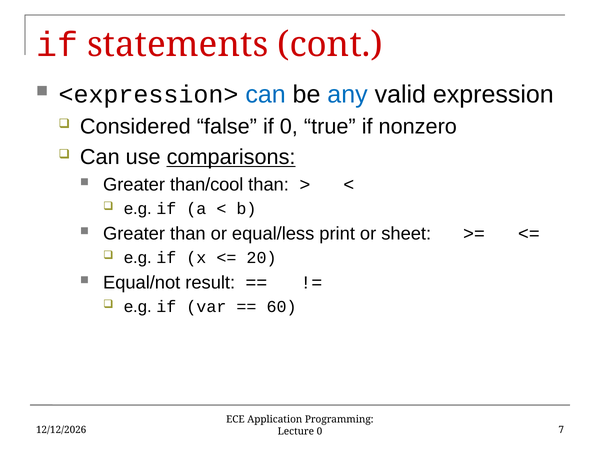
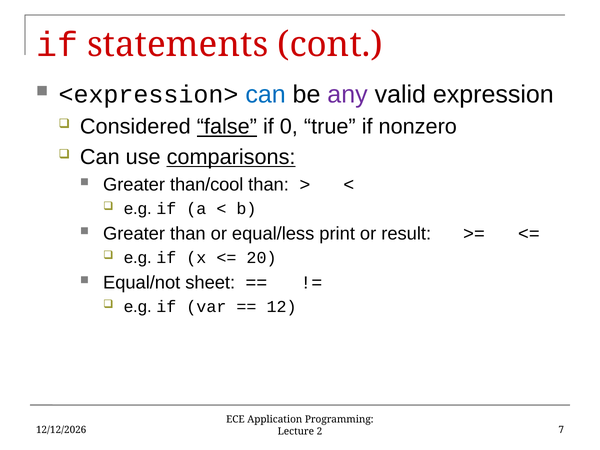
any colour: blue -> purple
false underline: none -> present
sheet: sheet -> result
result: result -> sheet
60: 60 -> 12
Lecture 0: 0 -> 2
